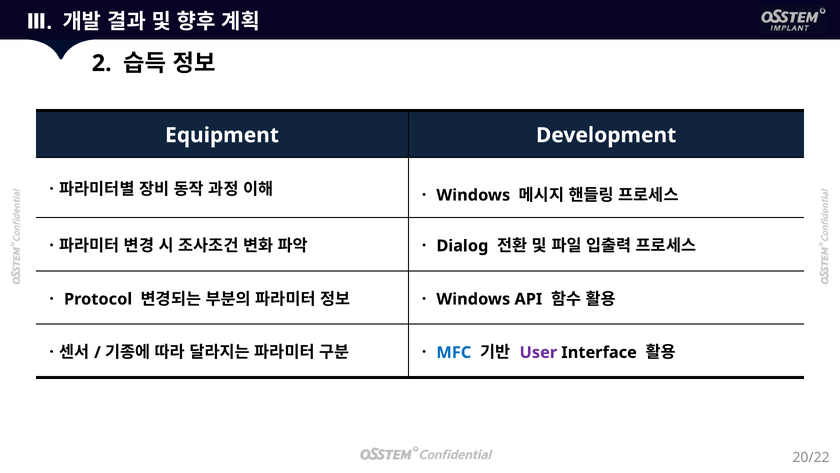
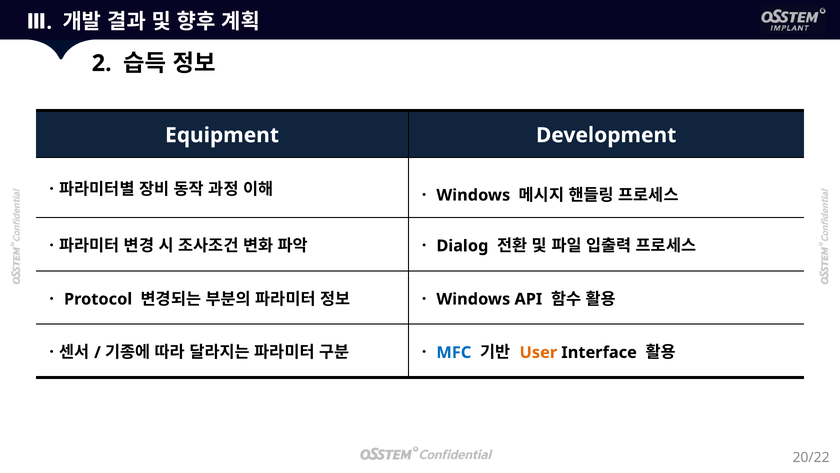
User colour: purple -> orange
